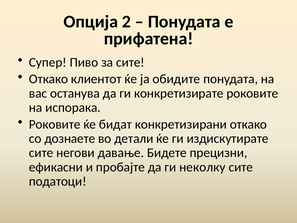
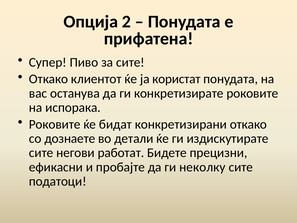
обидите: обидите -> користат
давање: давање -> работат
